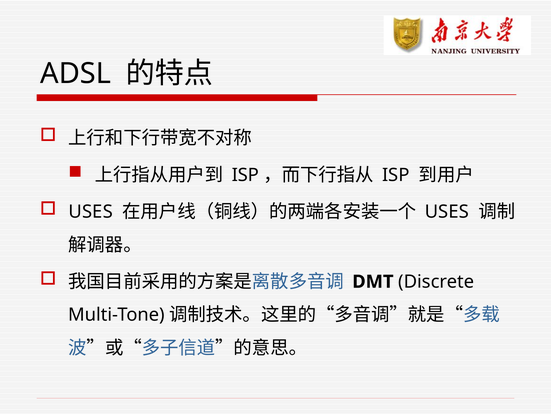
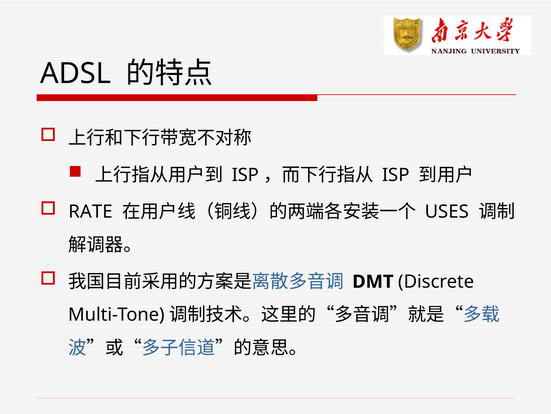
USES at (91, 211): USES -> RATE
